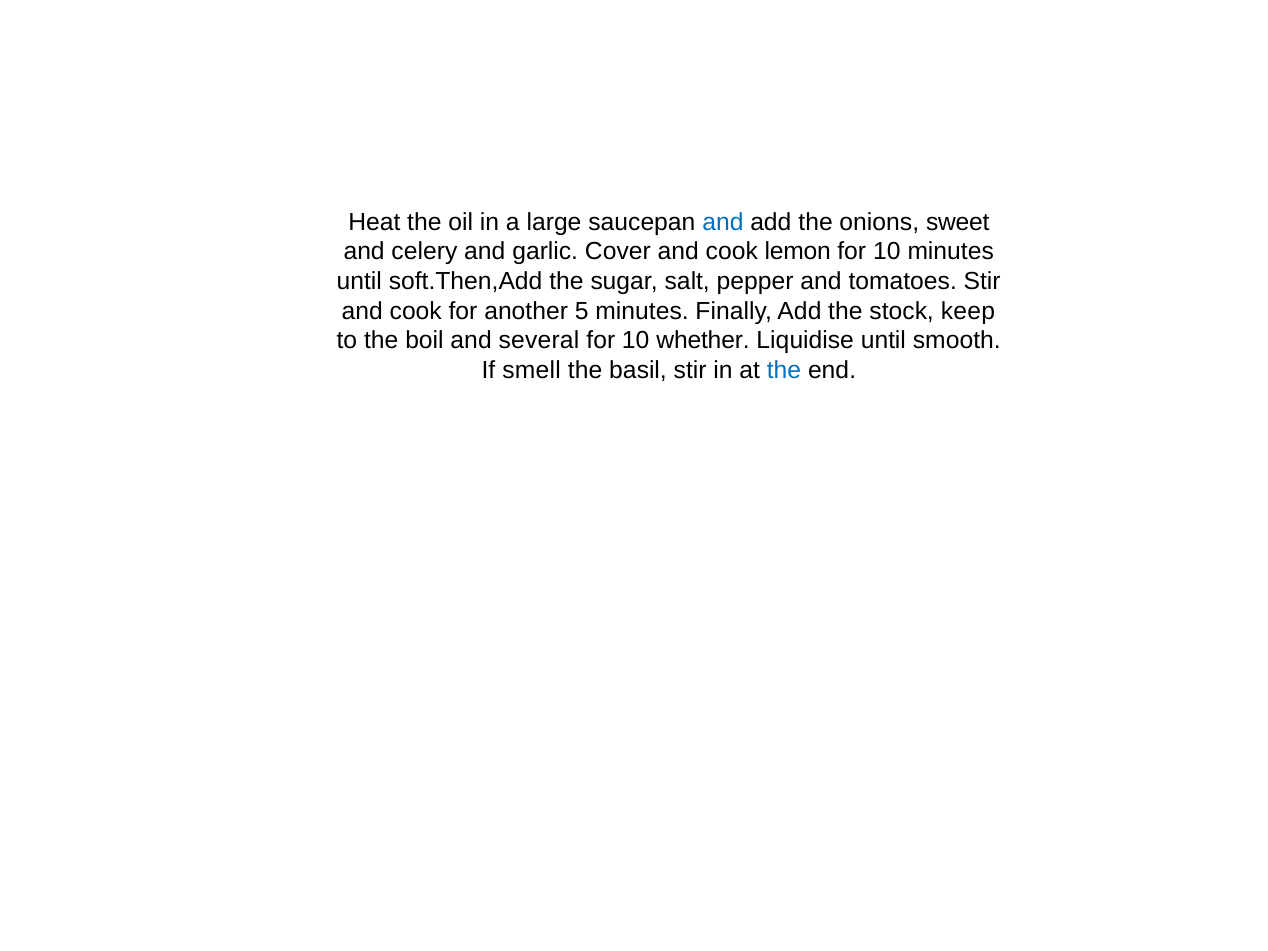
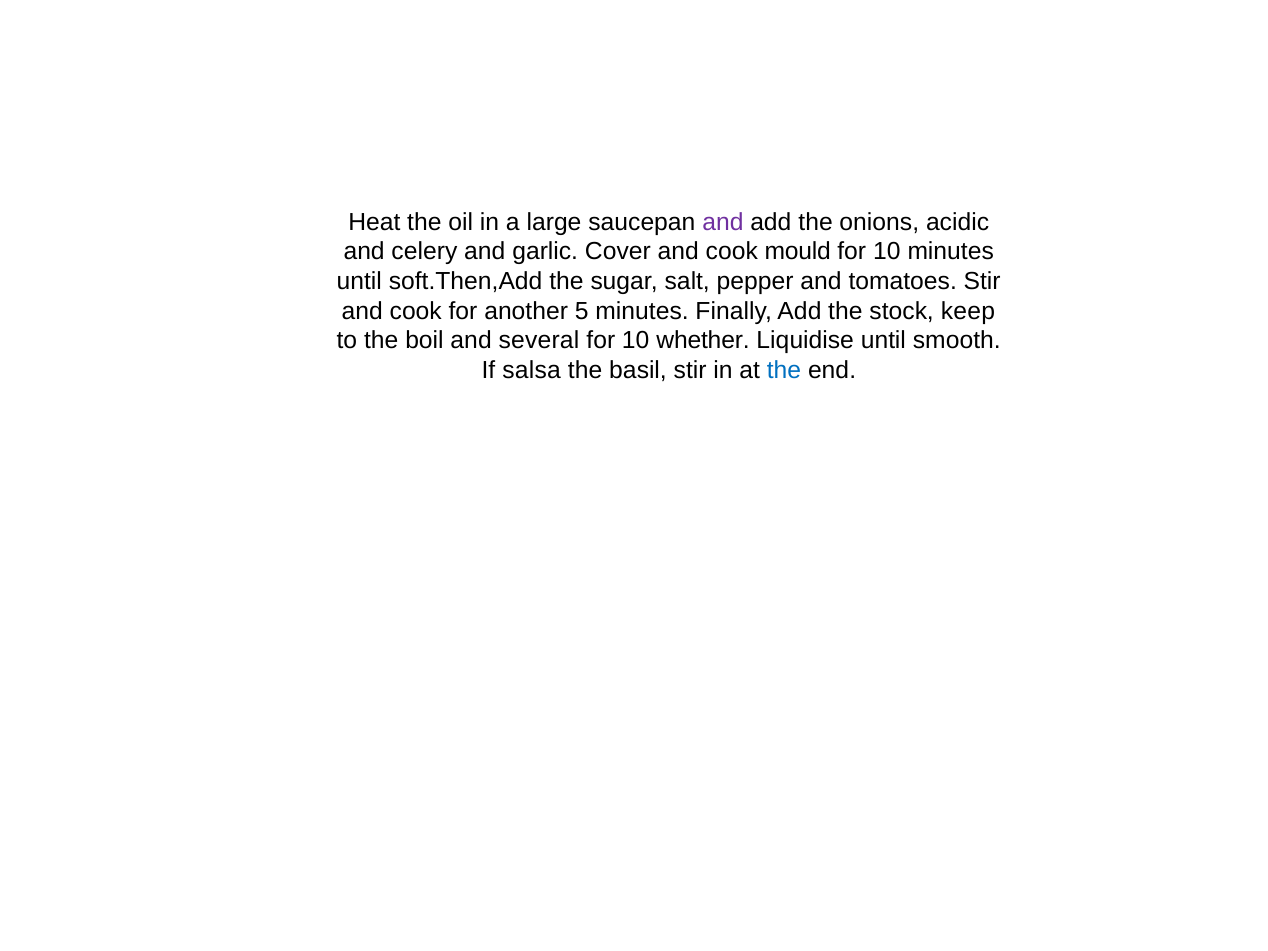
and at (723, 222) colour: blue -> purple
sweet: sweet -> acidic
lemon: lemon -> mould
smell: smell -> salsa
